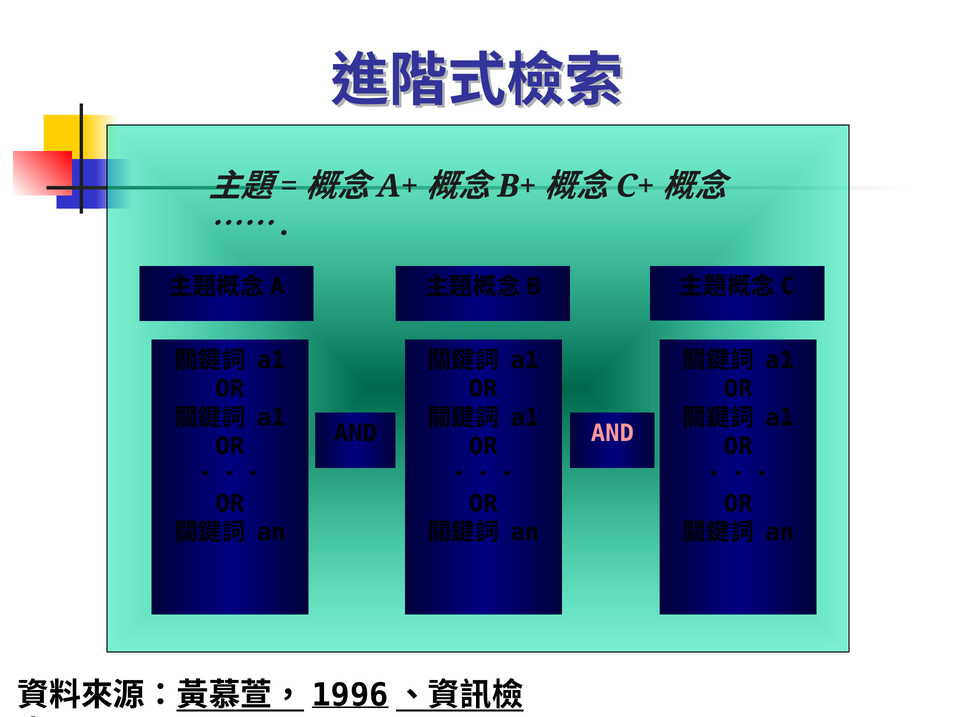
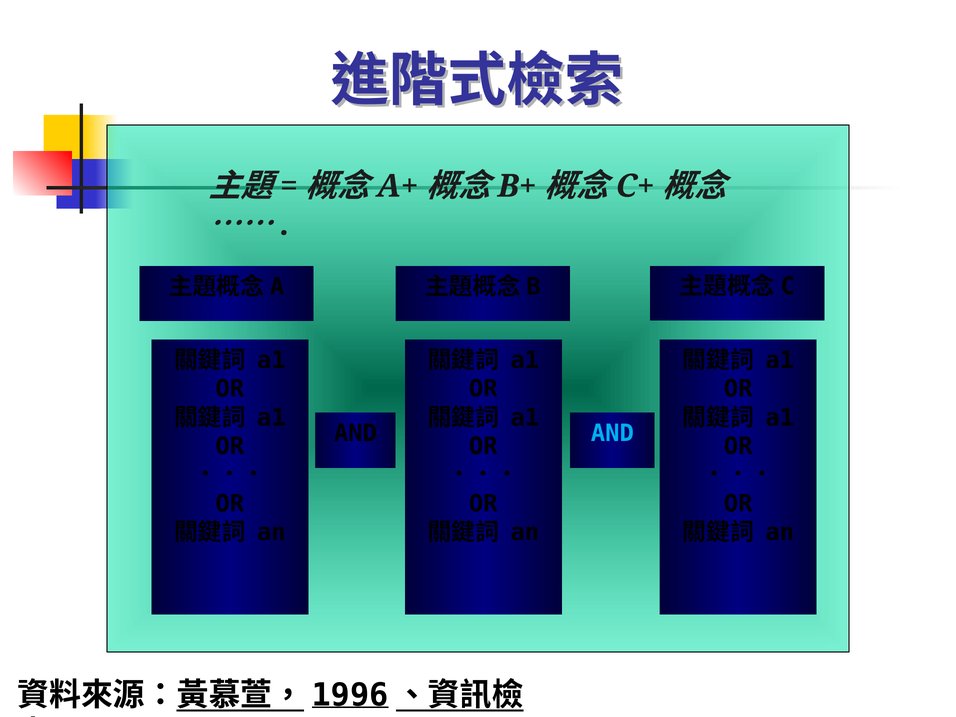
AND at (612, 433) colour: pink -> light blue
